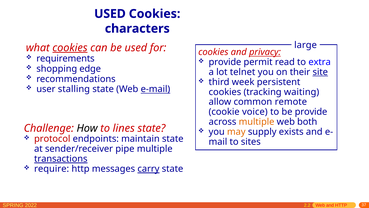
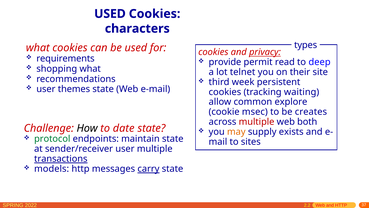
large: large -> types
cookies at (70, 48) underline: present -> none
extra: extra -> deep
shopping edge: edge -> what
site underline: present -> none
stalling: stalling -> themes
e-mail underline: present -> none
remote: remote -> explore
voice: voice -> msec
be provide: provide -> creates
multiple at (257, 122) colour: orange -> red
lines: lines -> date
protocol colour: red -> green
sender/receiver pipe: pipe -> user
require: require -> models
